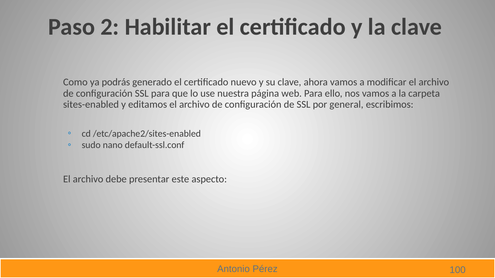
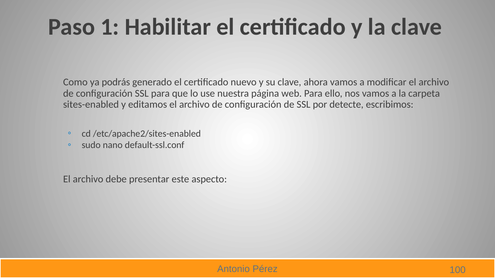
2: 2 -> 1
general: general -> detecte
